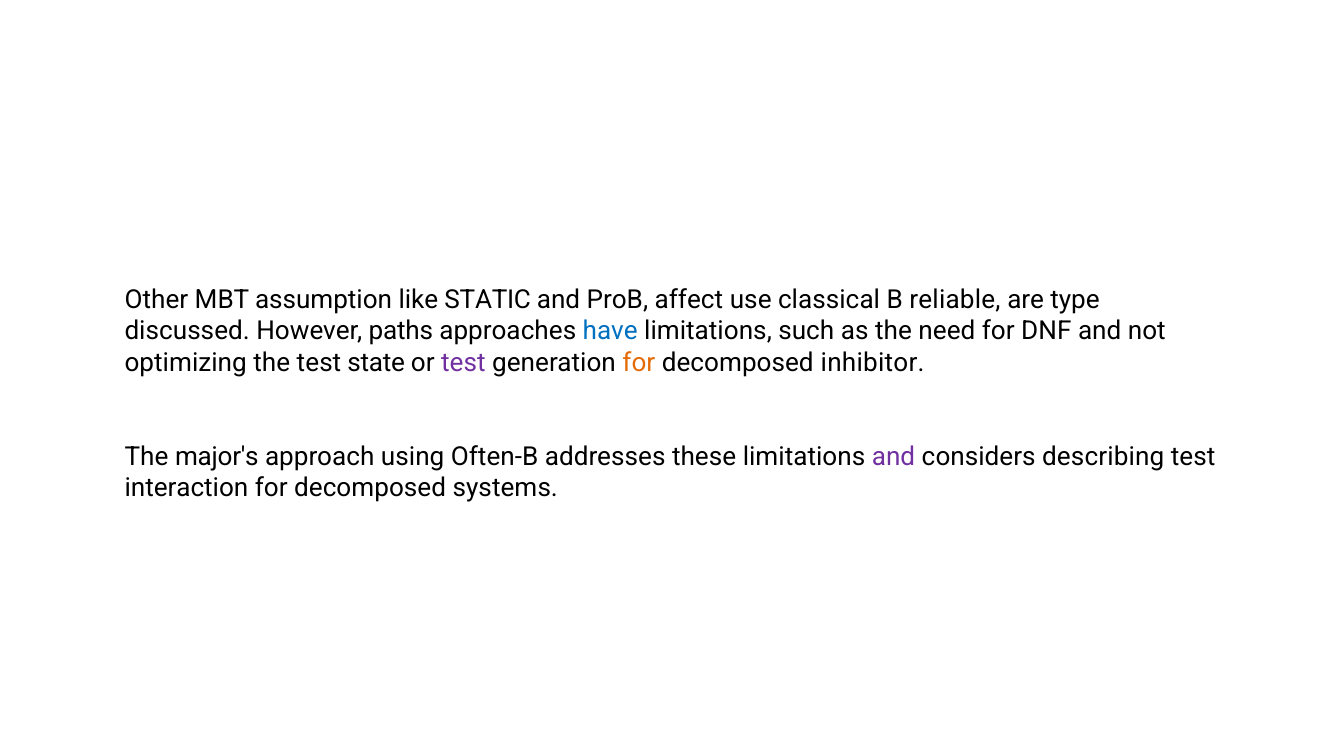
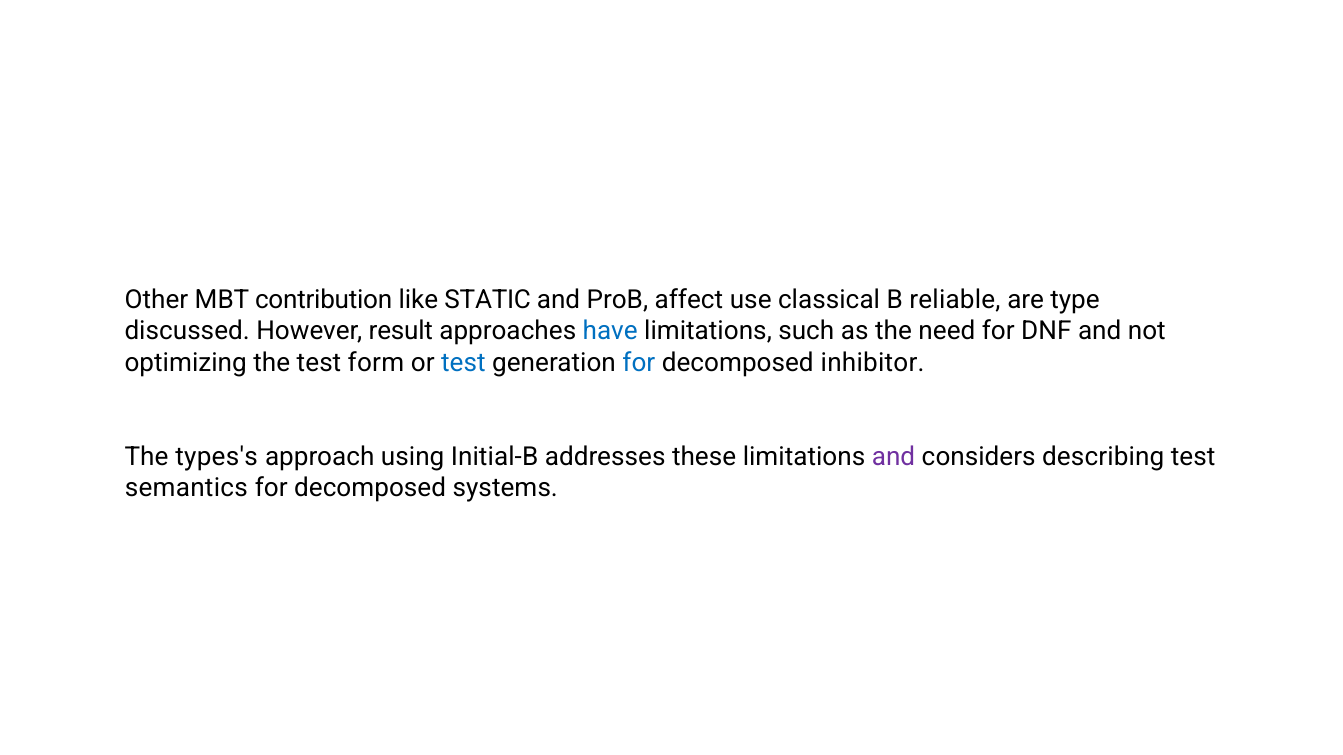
assumption: assumption -> contribution
paths: paths -> result
state: state -> form
test at (463, 363) colour: purple -> blue
for at (639, 363) colour: orange -> blue
major's: major's -> types's
Often-B: Often-B -> Initial-B
interaction: interaction -> semantics
